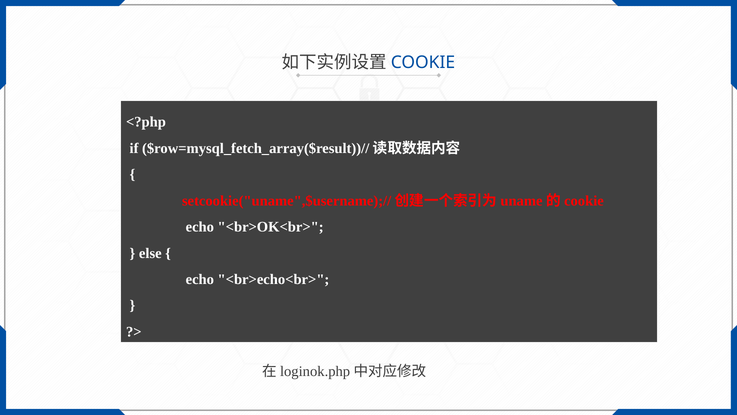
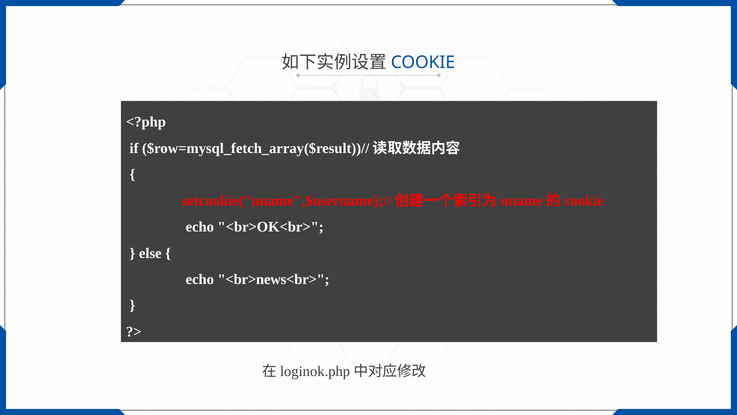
<br>echo<br>: <br>echo<br> -> <br>news<br>
